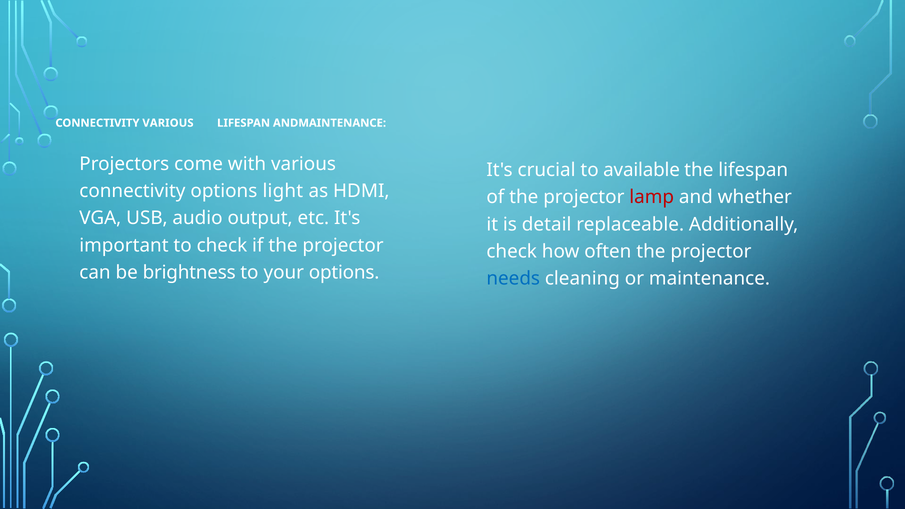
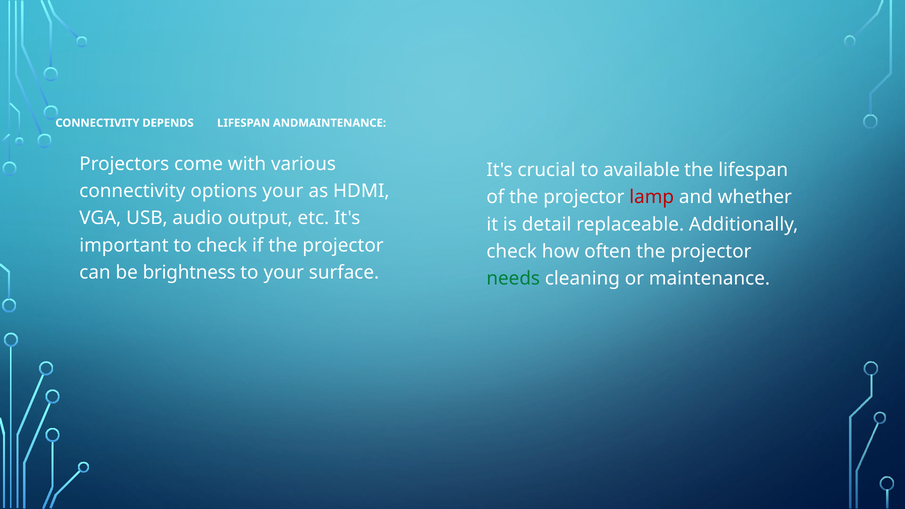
CONNECTIVITY VARIOUS: VARIOUS -> DEPENDS
options light: light -> your
your options: options -> surface
needs colour: blue -> green
